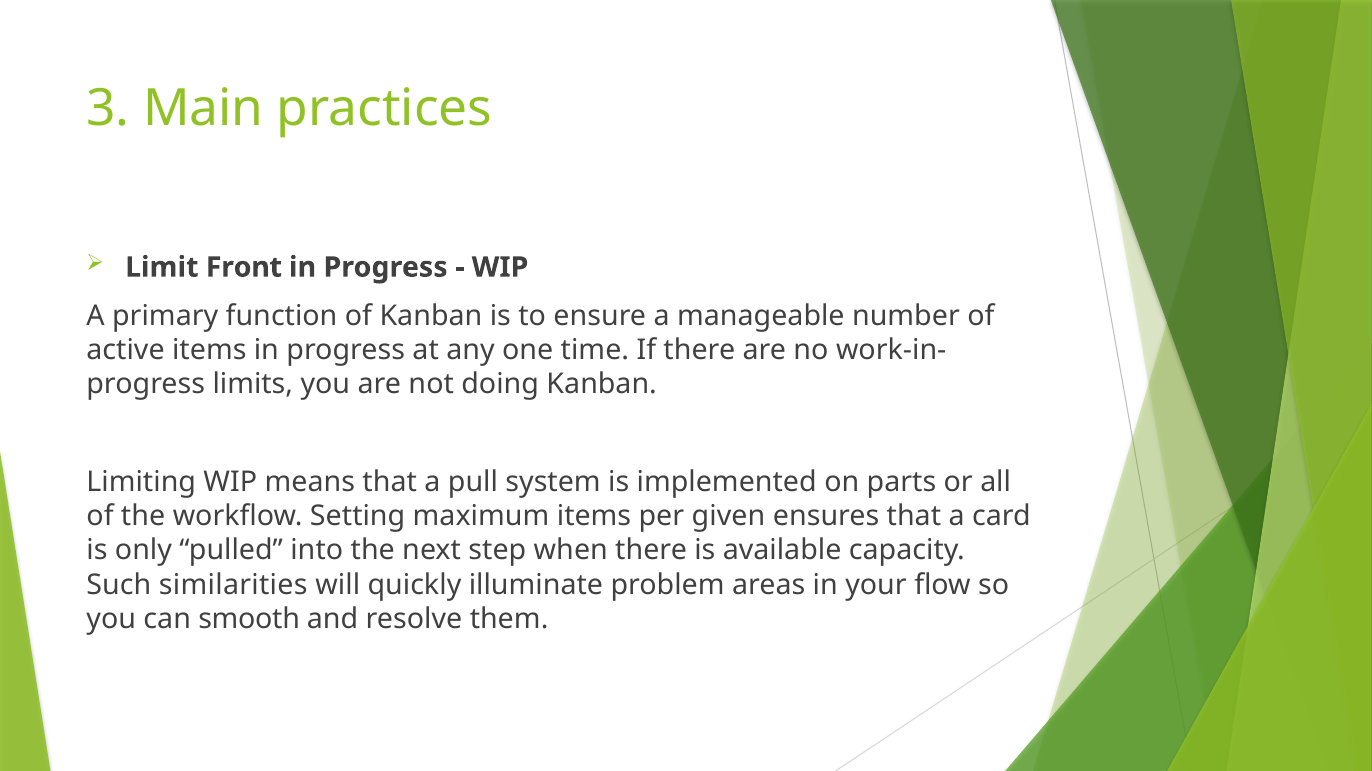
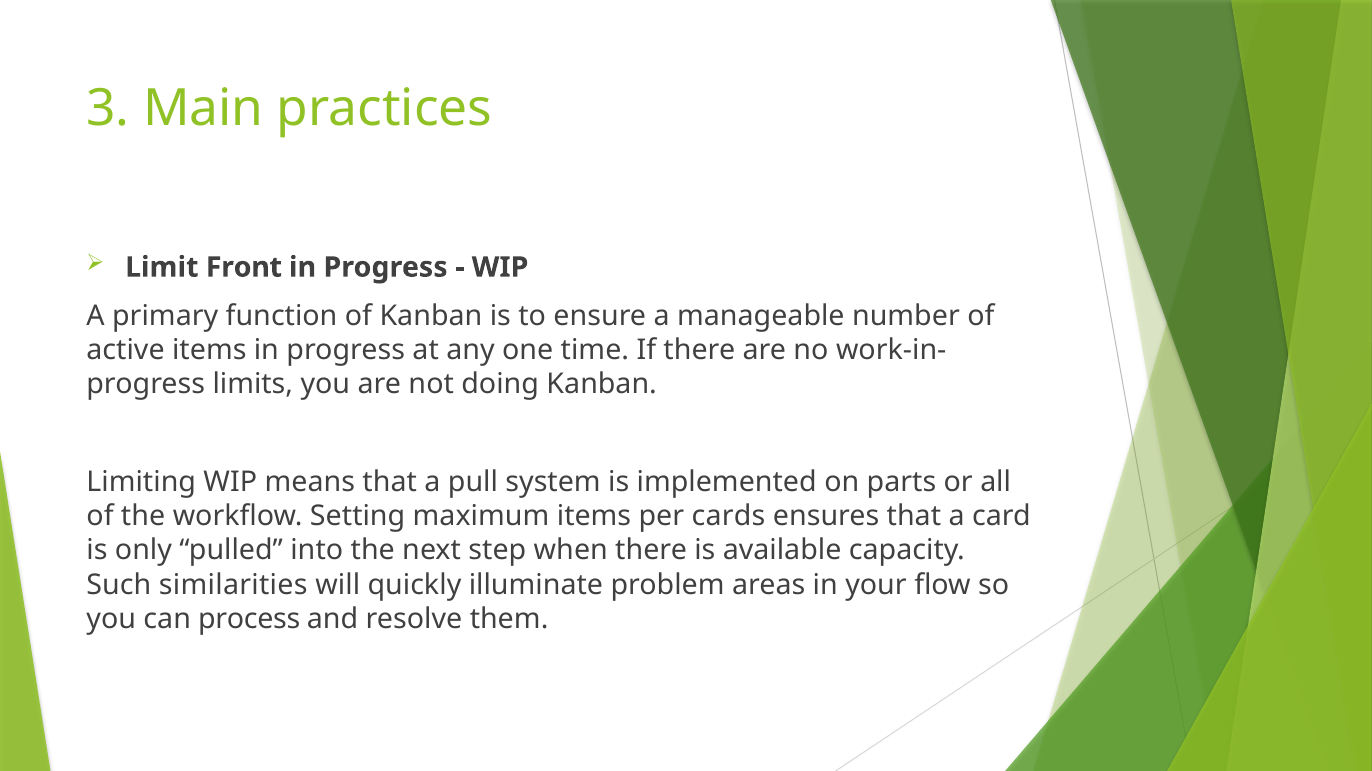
given: given -> cards
smooth: smooth -> process
